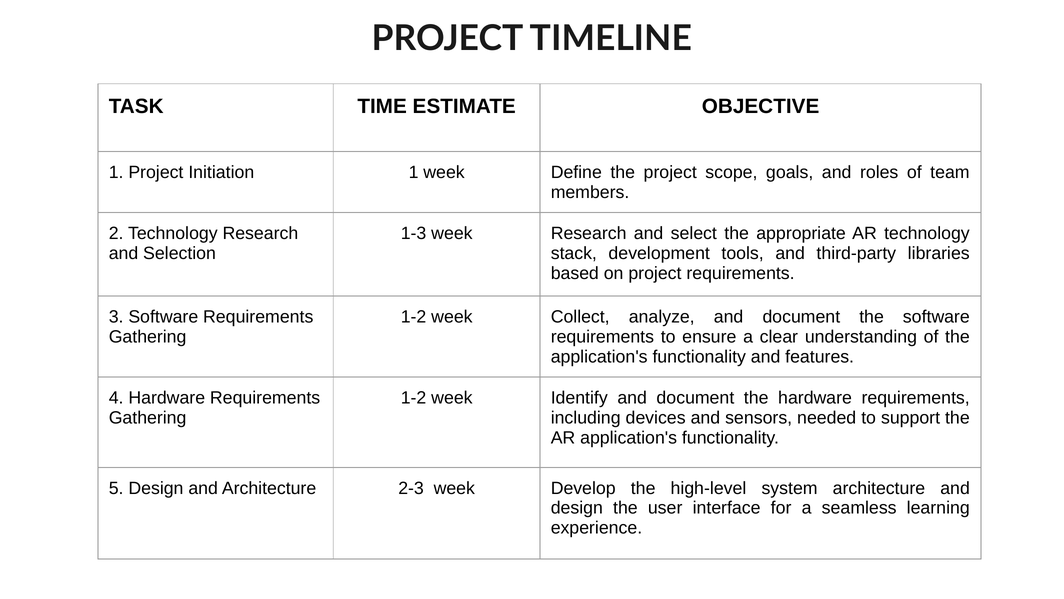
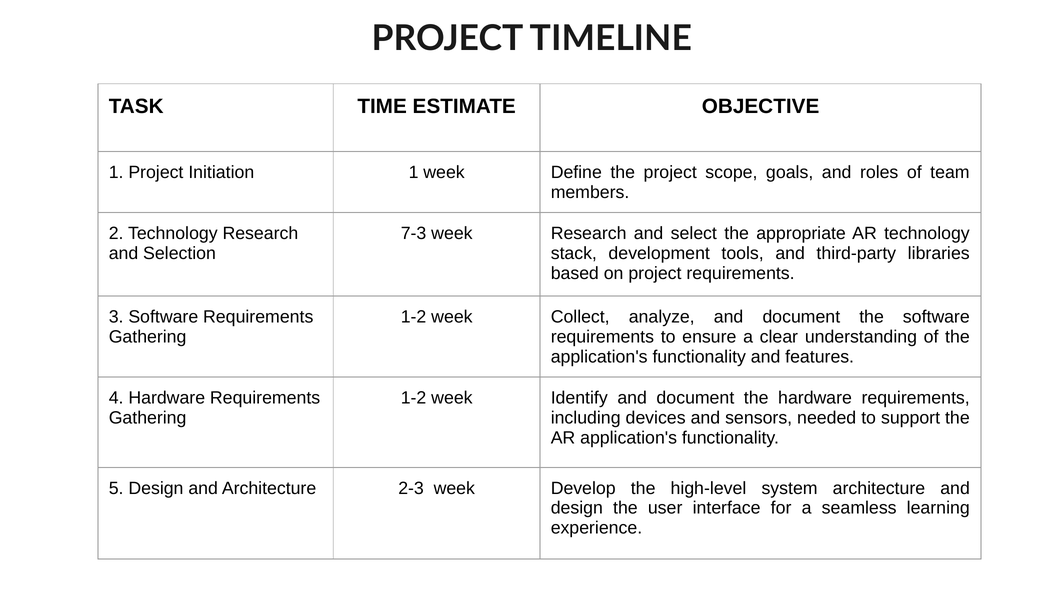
1-3: 1-3 -> 7-3
